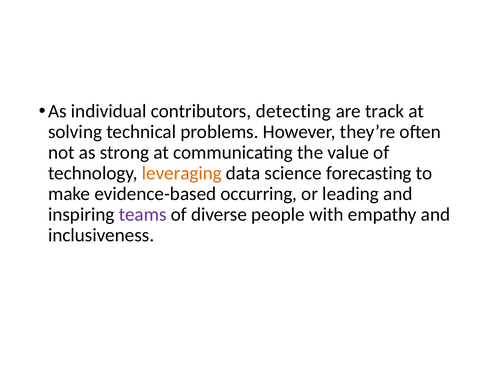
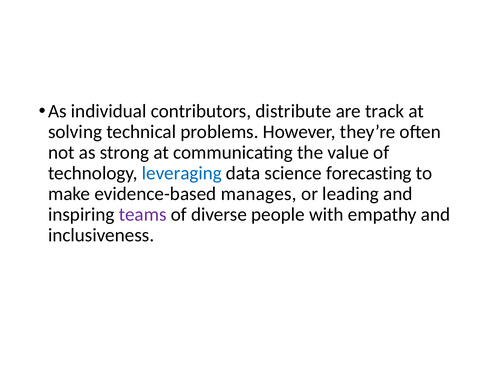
detecting: detecting -> distribute
leveraging colour: orange -> blue
occurring: occurring -> manages
